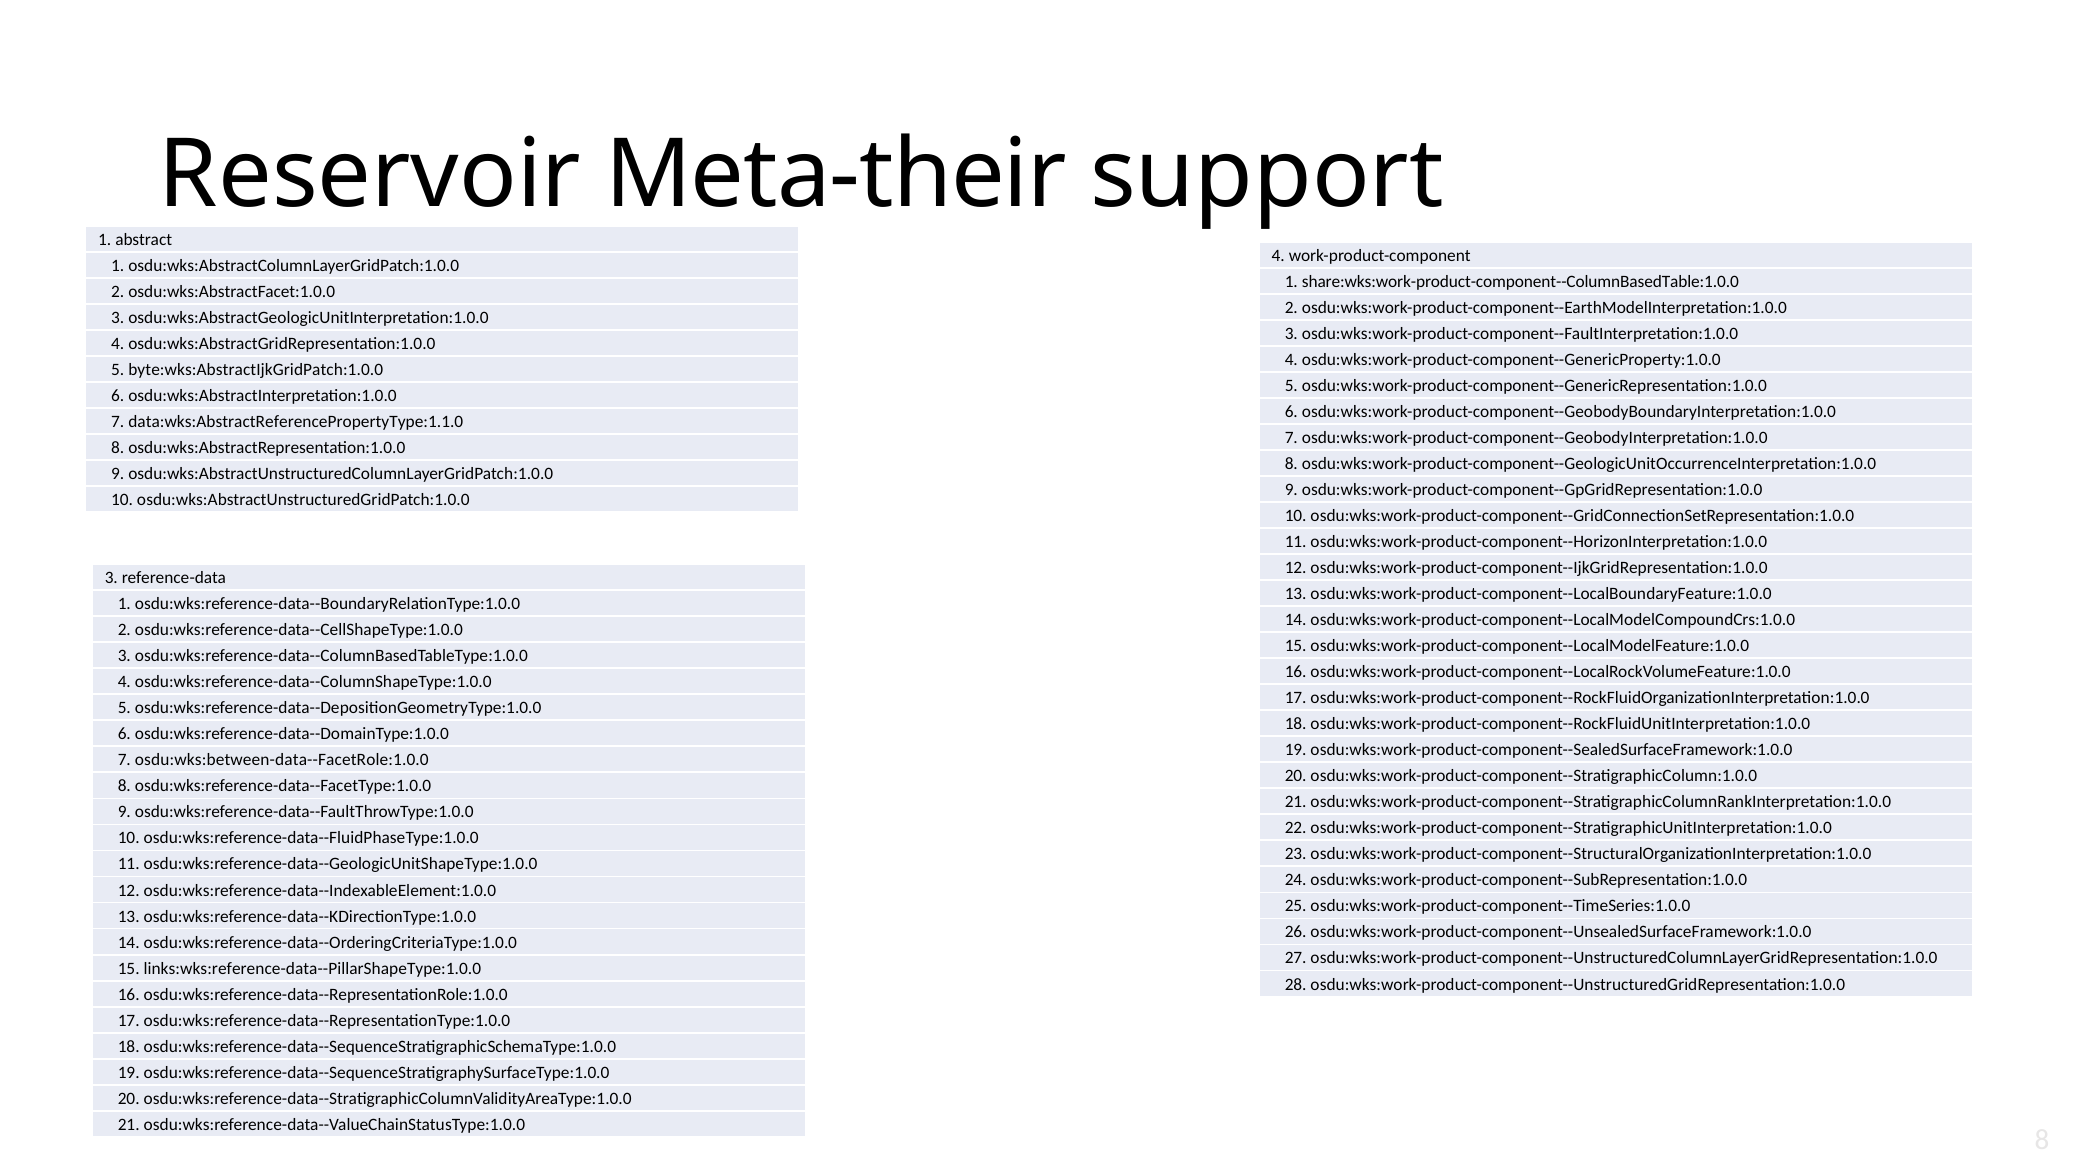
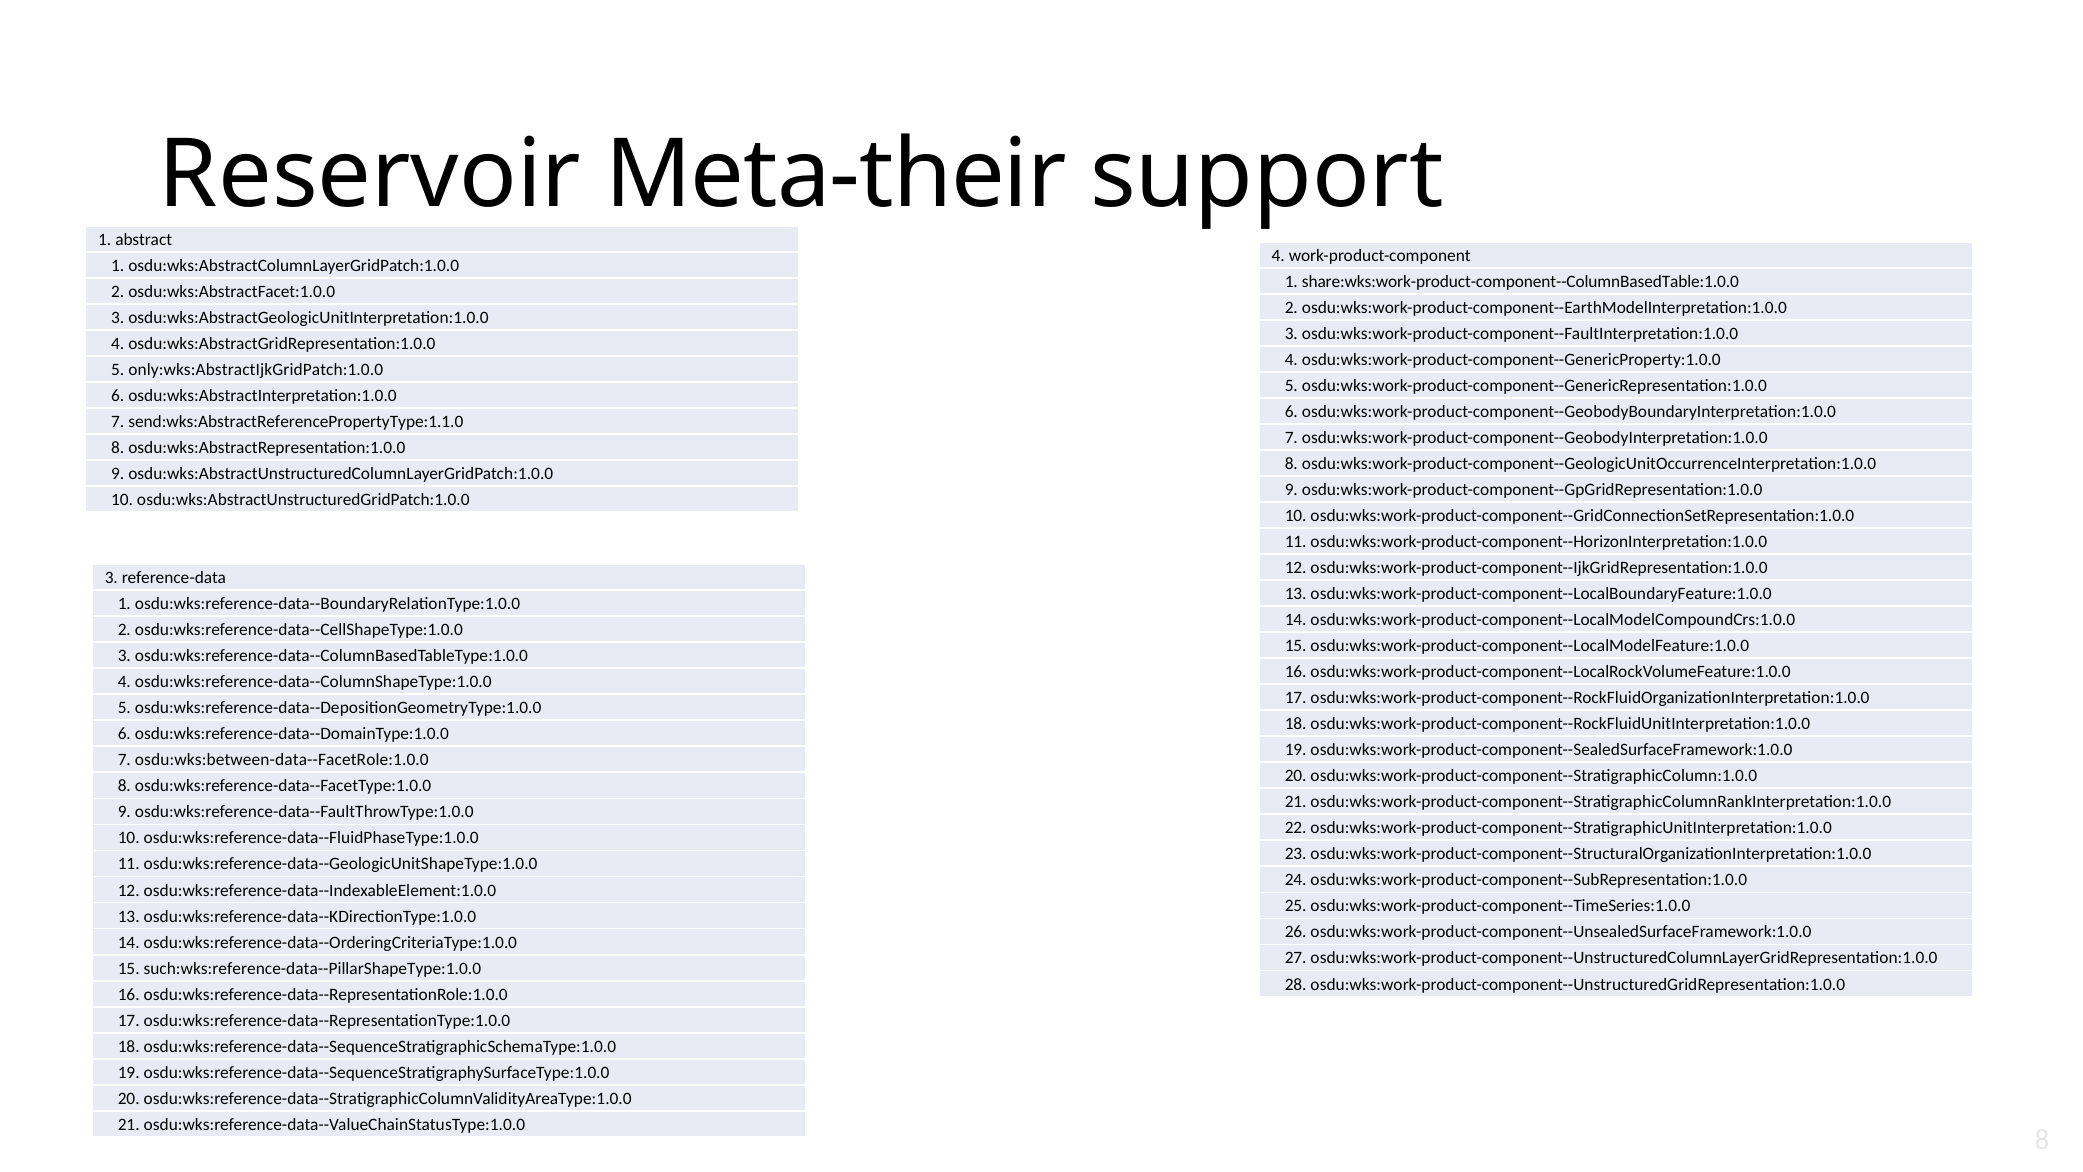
byte:wks:AbstractIjkGridPatch:1.0.0: byte:wks:AbstractIjkGridPatch:1.0.0 -> only:wks:AbstractIjkGridPatch:1.0.0
data:wks:AbstractReferencePropertyType:1.1.0: data:wks:AbstractReferencePropertyType:1.1.0 -> send:wks:AbstractReferencePropertyType:1.1.0
links:wks:reference-data--PillarShapeType:1.0.0: links:wks:reference-data--PillarShapeType:1.0.0 -> such:wks:reference-data--PillarShapeType:1.0.0
